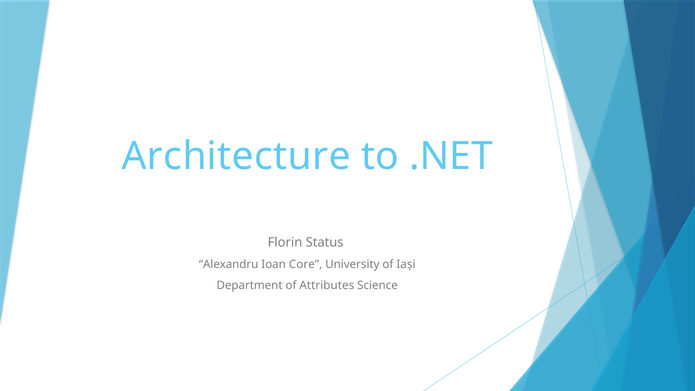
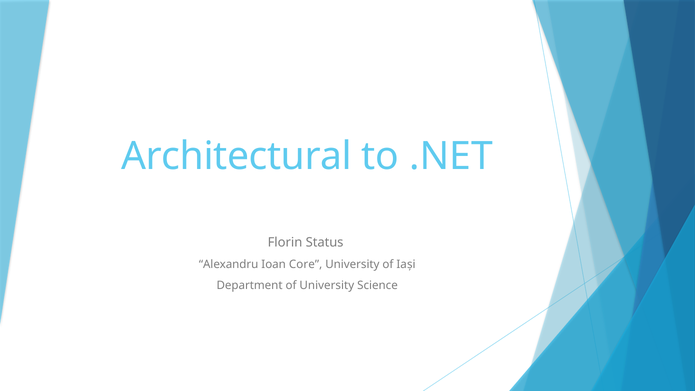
Architecture: Architecture -> Architectural
of Attributes: Attributes -> University
